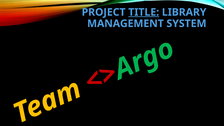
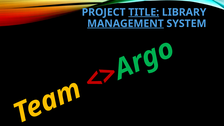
MANAGEMENT underline: none -> present
